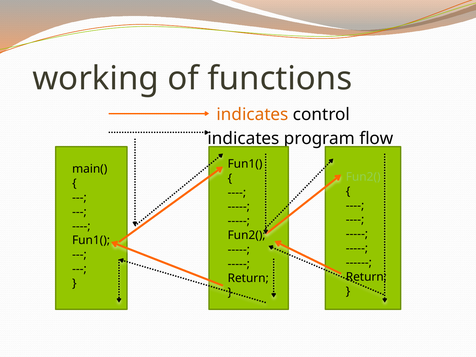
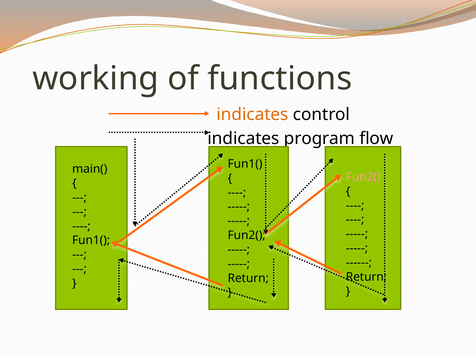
Fun2( at (363, 177) colour: light green -> pink
